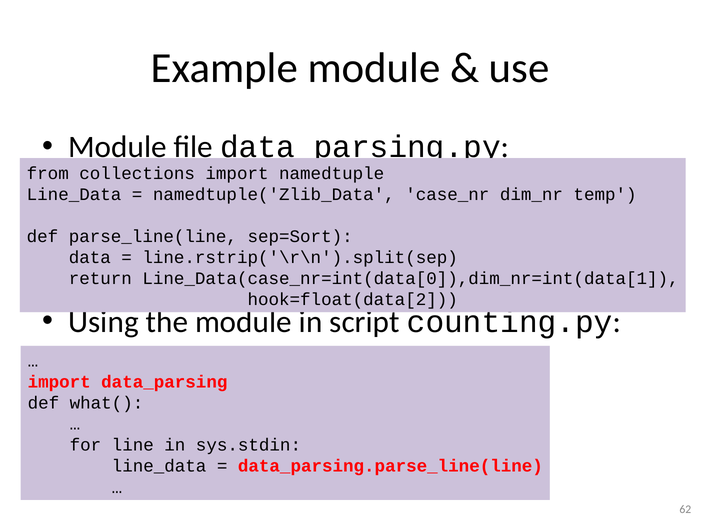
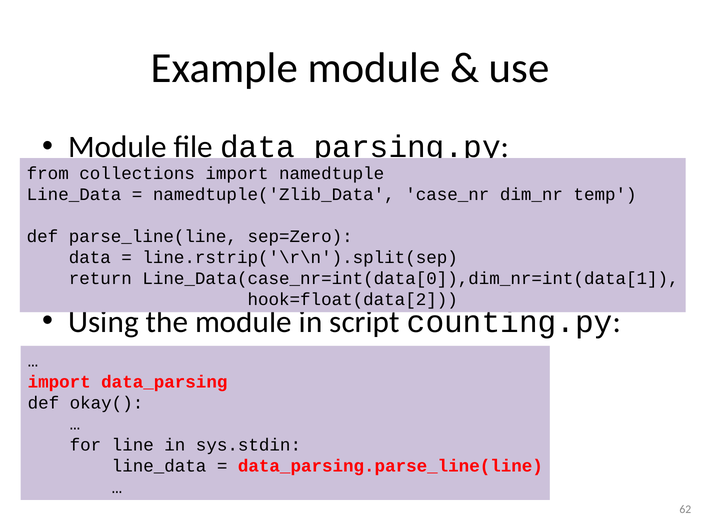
sep=Sort: sep=Sort -> sep=Zero
what(: what( -> okay(
